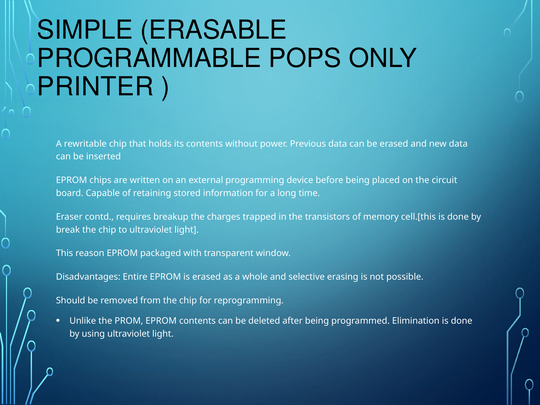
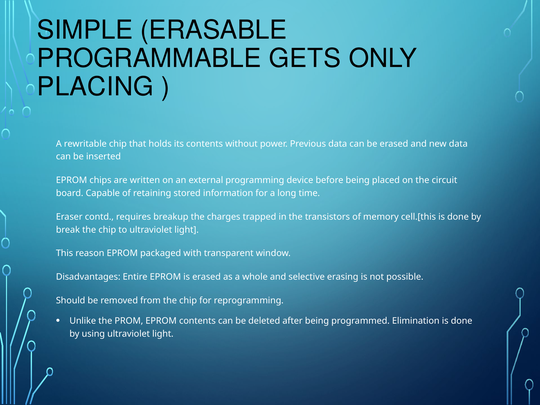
POPS: POPS -> GETS
PRINTER: PRINTER -> PLACING
